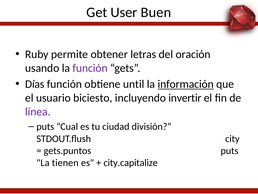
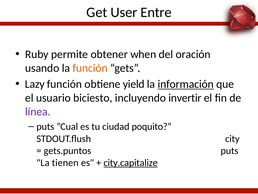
Buen: Buen -> Entre
letras: letras -> when
función at (90, 68) colour: purple -> orange
Días: Días -> Lazy
until: until -> yield
división?“: división?“ -> poquito?“
city.capitalize underline: none -> present
